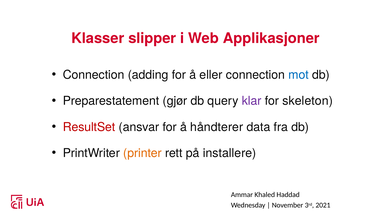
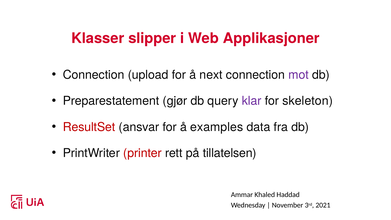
adding: adding -> upload
eller: eller -> next
mot colour: blue -> purple
håndterer: håndterer -> examples
printer colour: orange -> red
installere: installere -> tillatelsen
